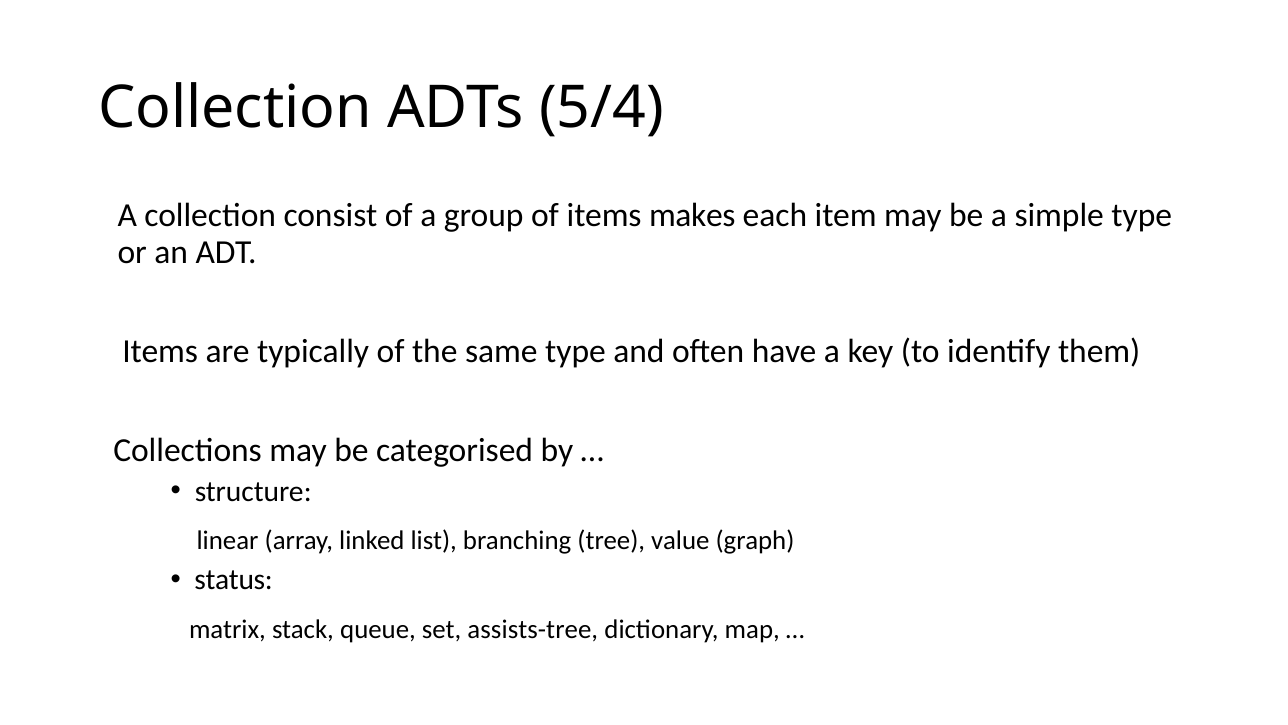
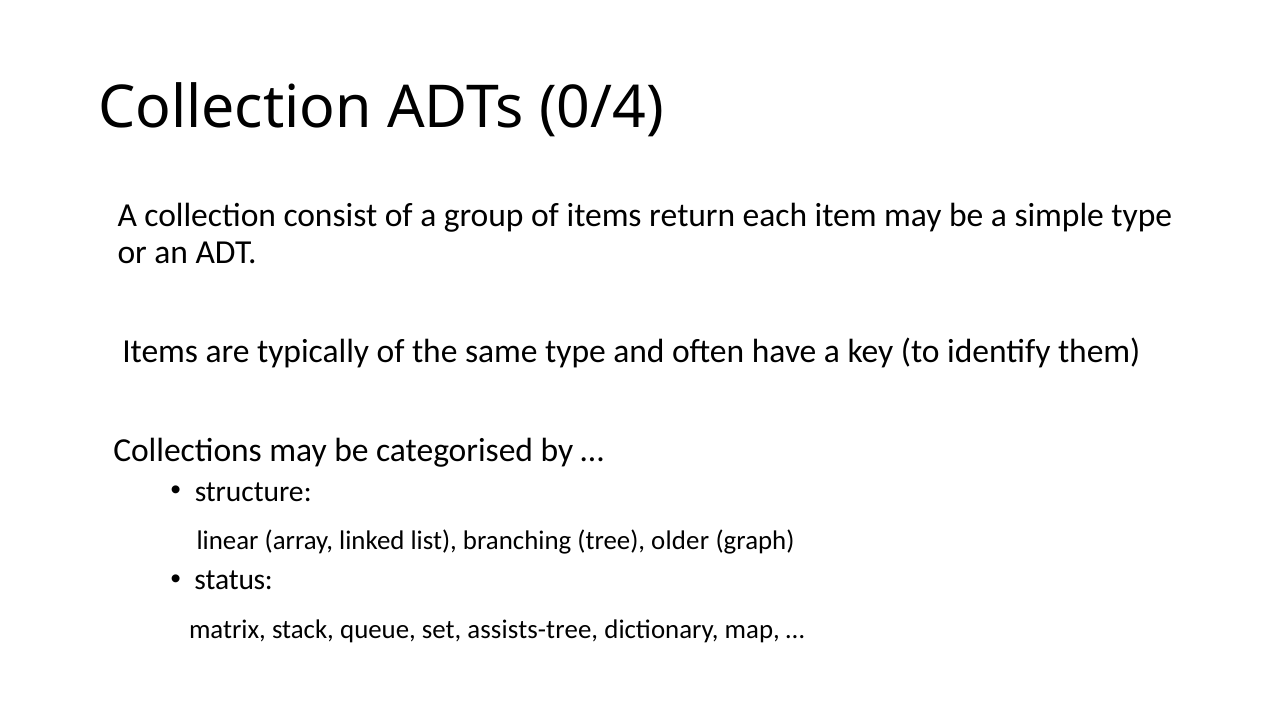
5/4: 5/4 -> 0/4
makes: makes -> return
value: value -> older
